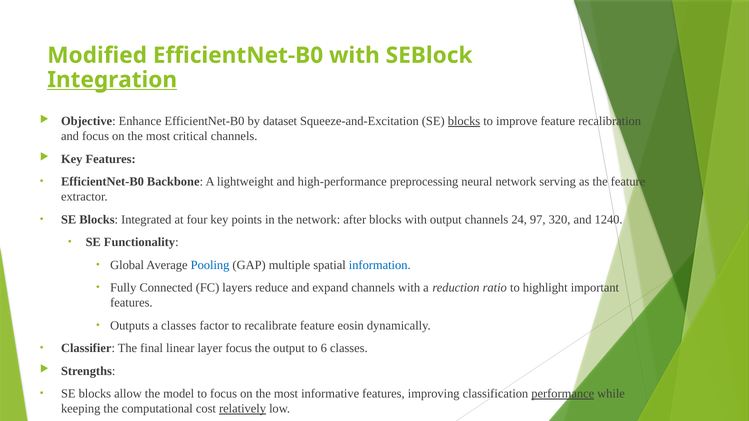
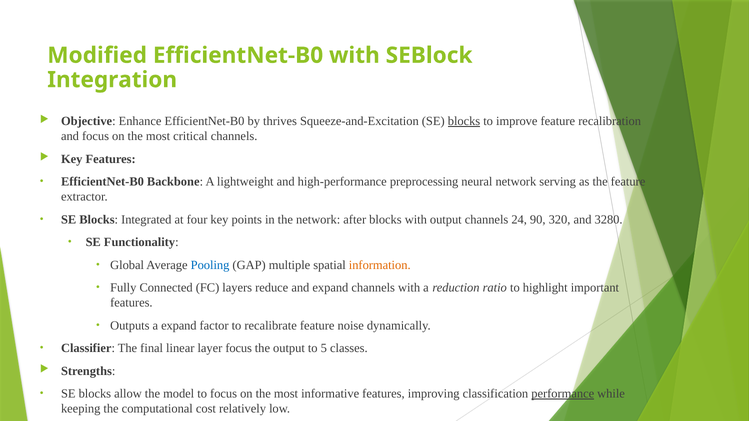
Integration underline: present -> none
dataset: dataset -> thrives
97: 97 -> 90
1240: 1240 -> 3280
information colour: blue -> orange
a classes: classes -> expand
eosin: eosin -> noise
6: 6 -> 5
relatively underline: present -> none
